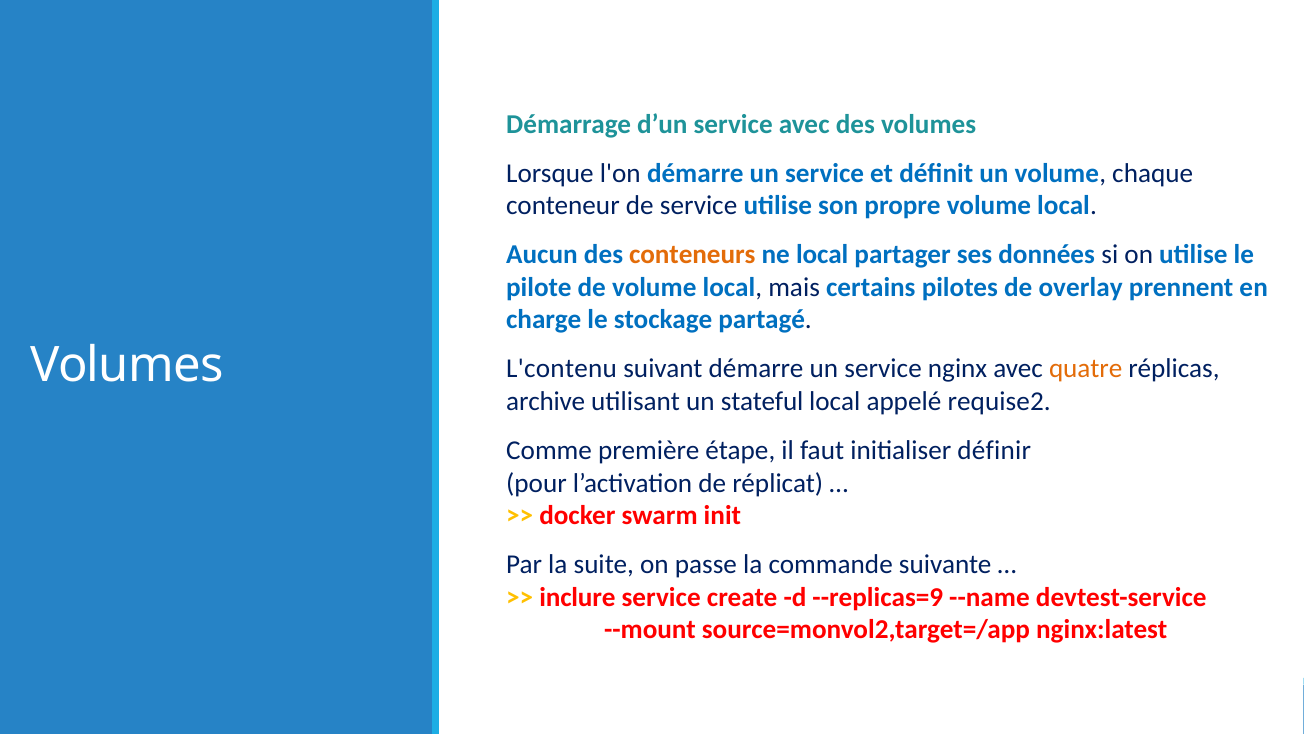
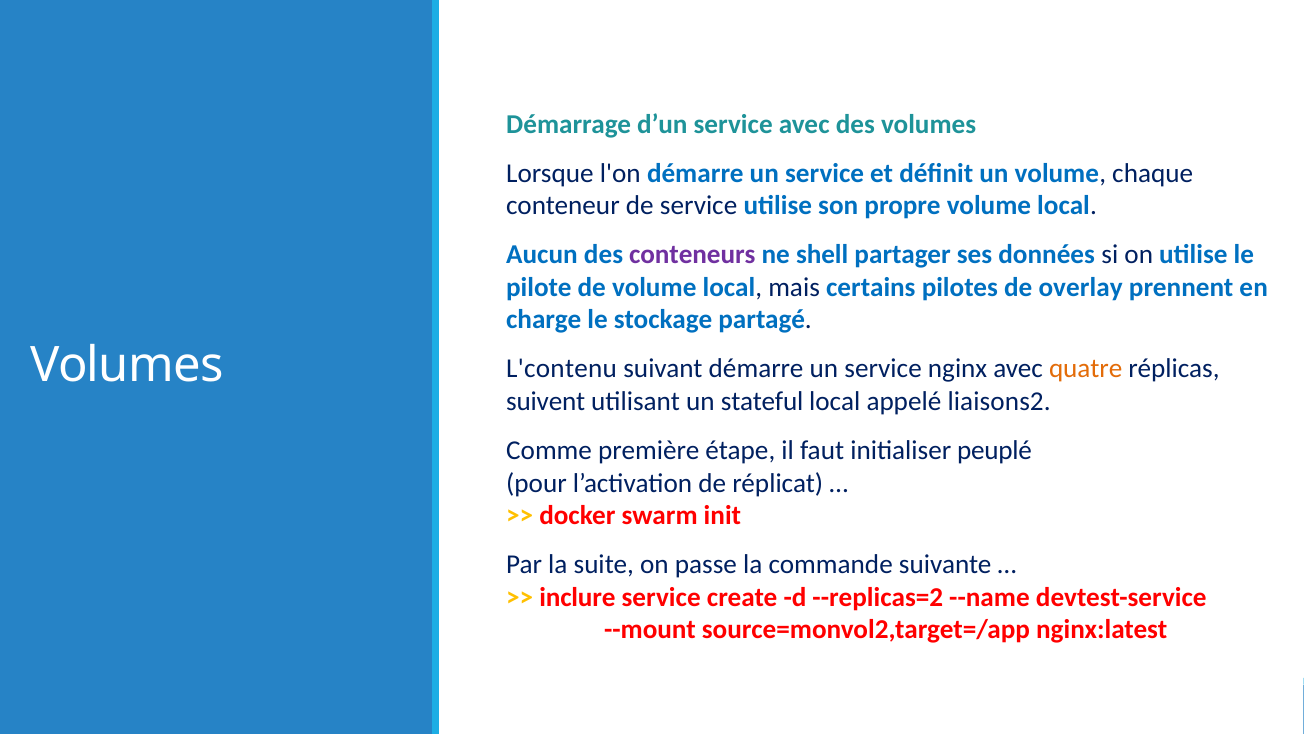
conteneurs colour: orange -> purple
ne local: local -> shell
archive: archive -> suivent
requise2: requise2 -> liaisons2
définir: définir -> peuplé
--replicas=9: --replicas=9 -> --replicas=2
